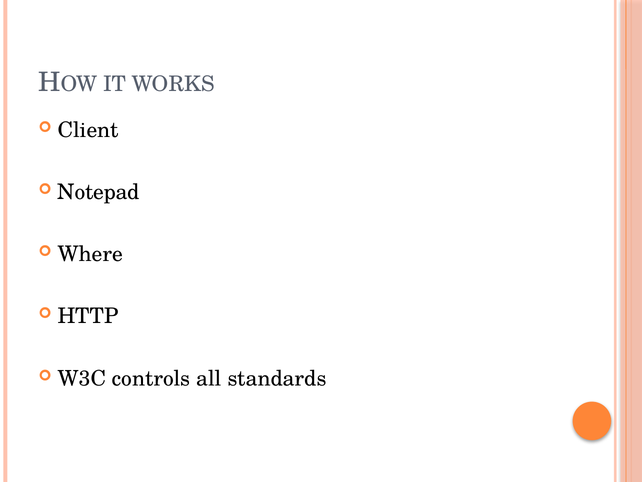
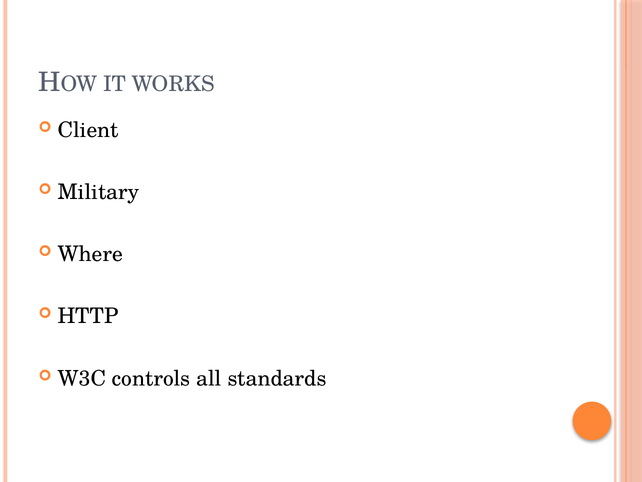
Notepad: Notepad -> Military
